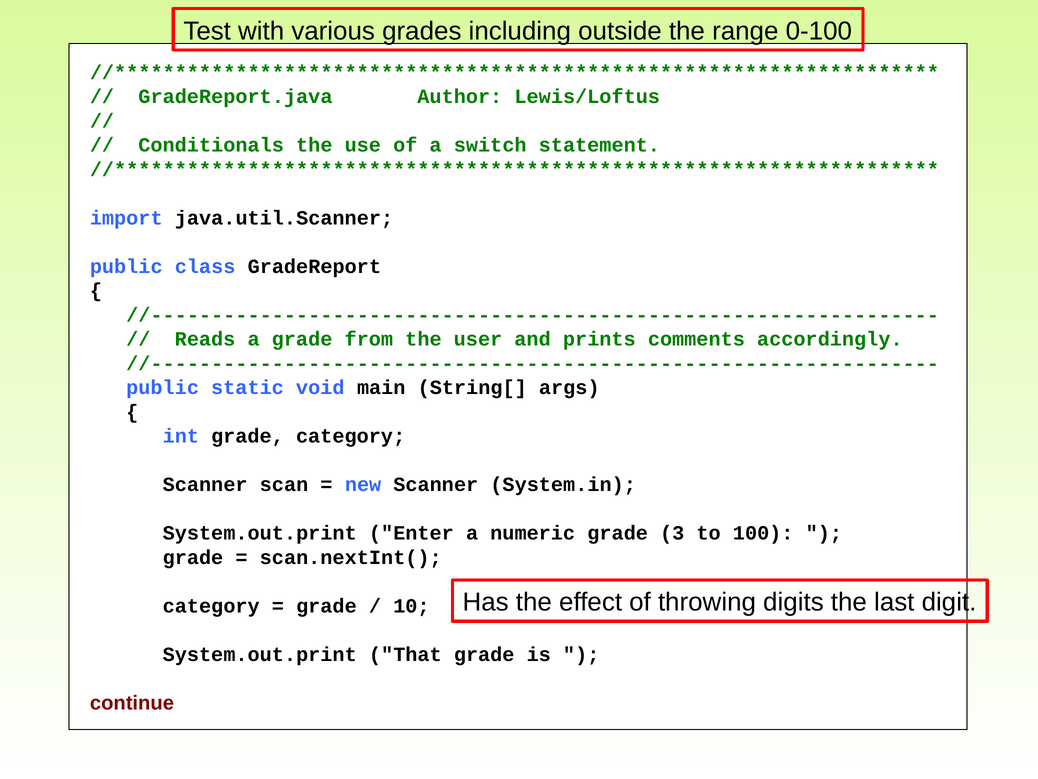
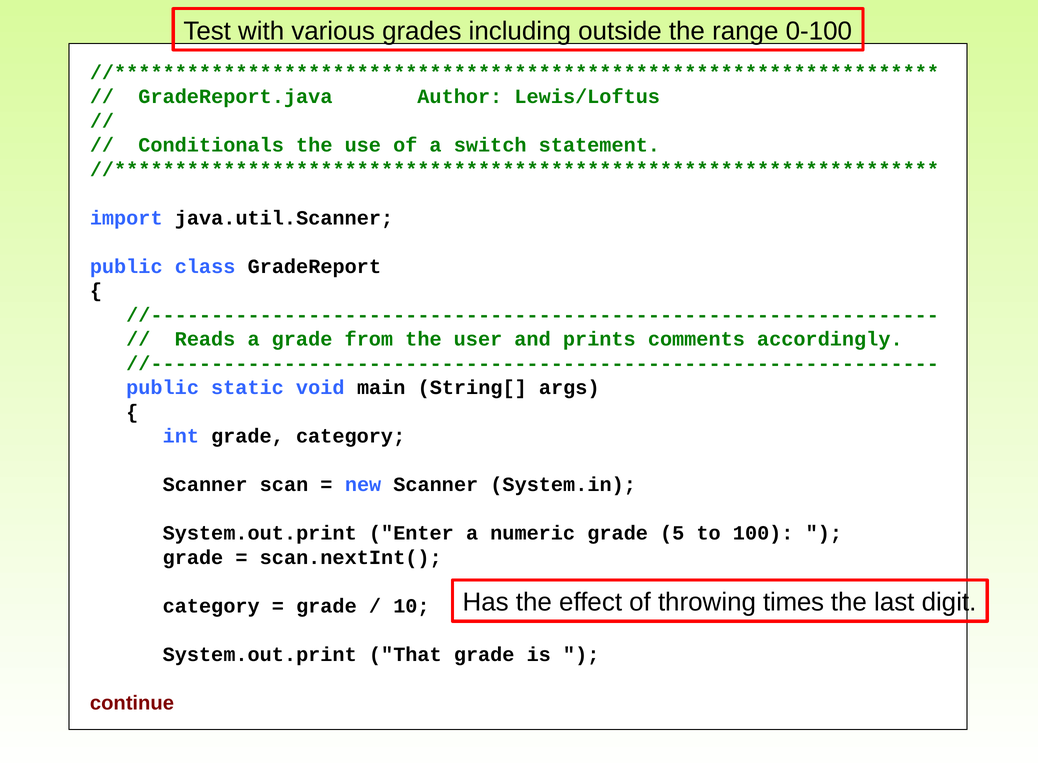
3: 3 -> 5
digits: digits -> times
